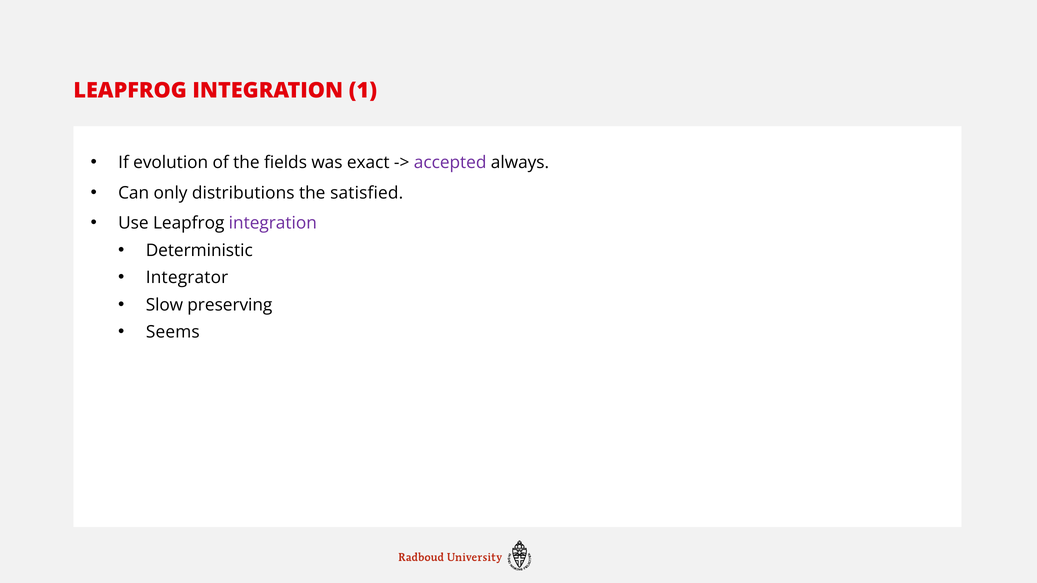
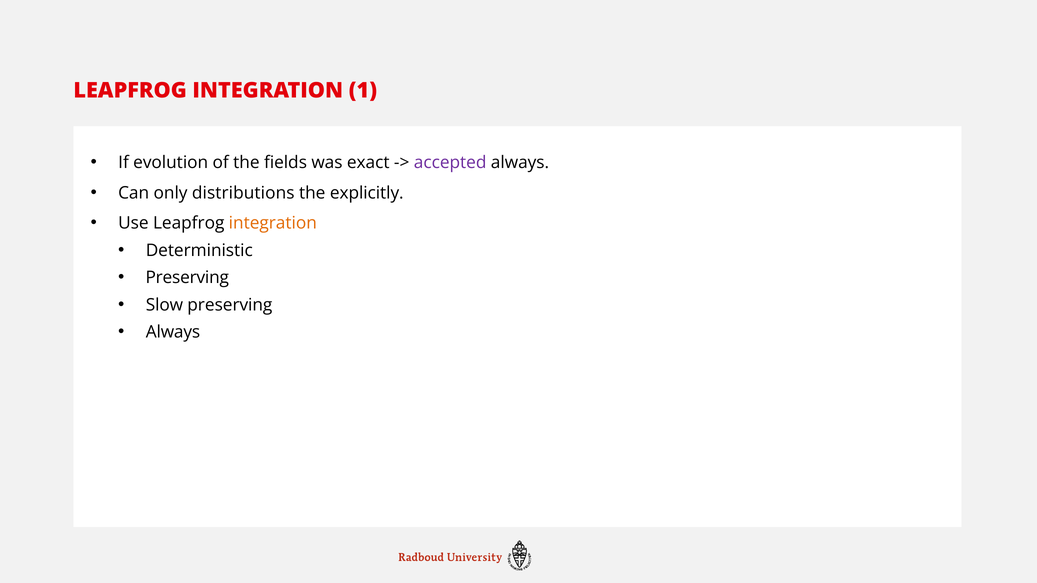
satisfied: satisfied -> explicitly
integration at (273, 223) colour: purple -> orange
Integrator at (187, 278): Integrator -> Preserving
Seems at (173, 332): Seems -> Always
